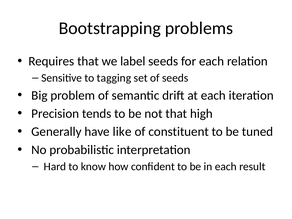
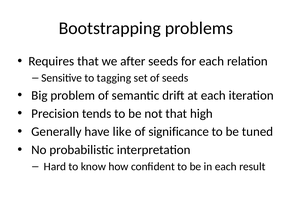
label: label -> after
constituent: constituent -> significance
